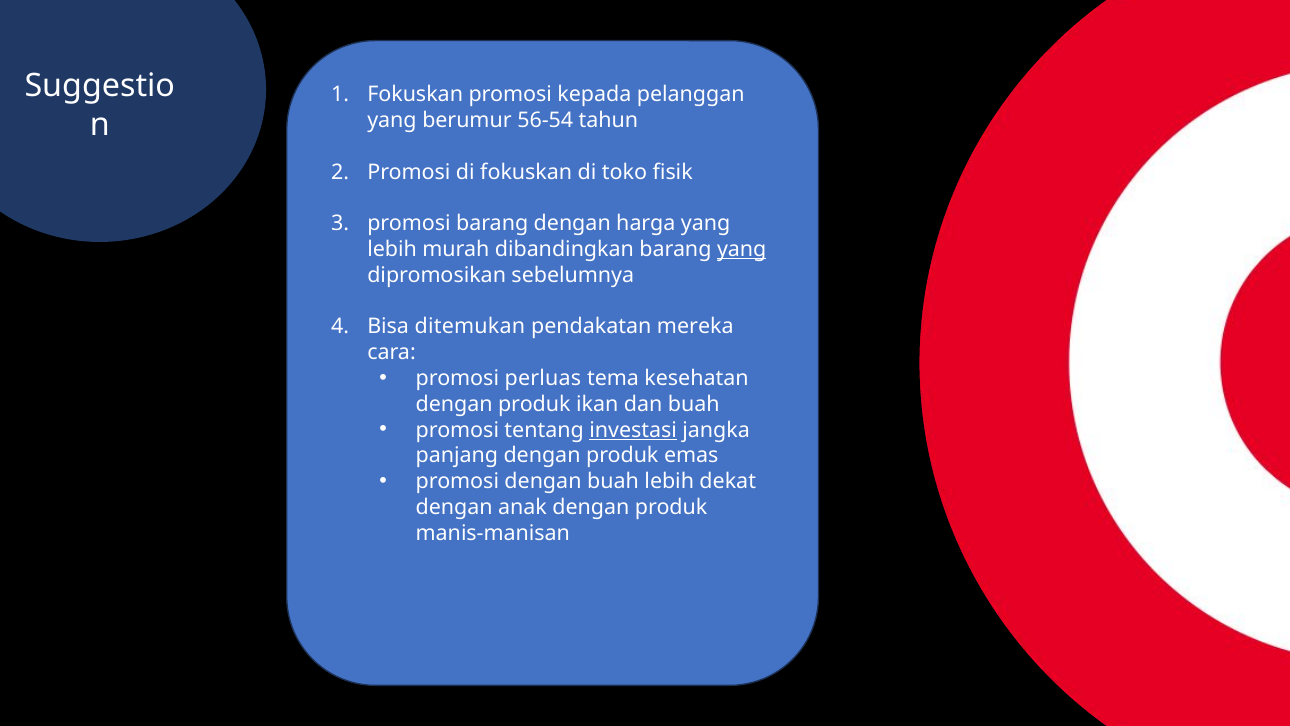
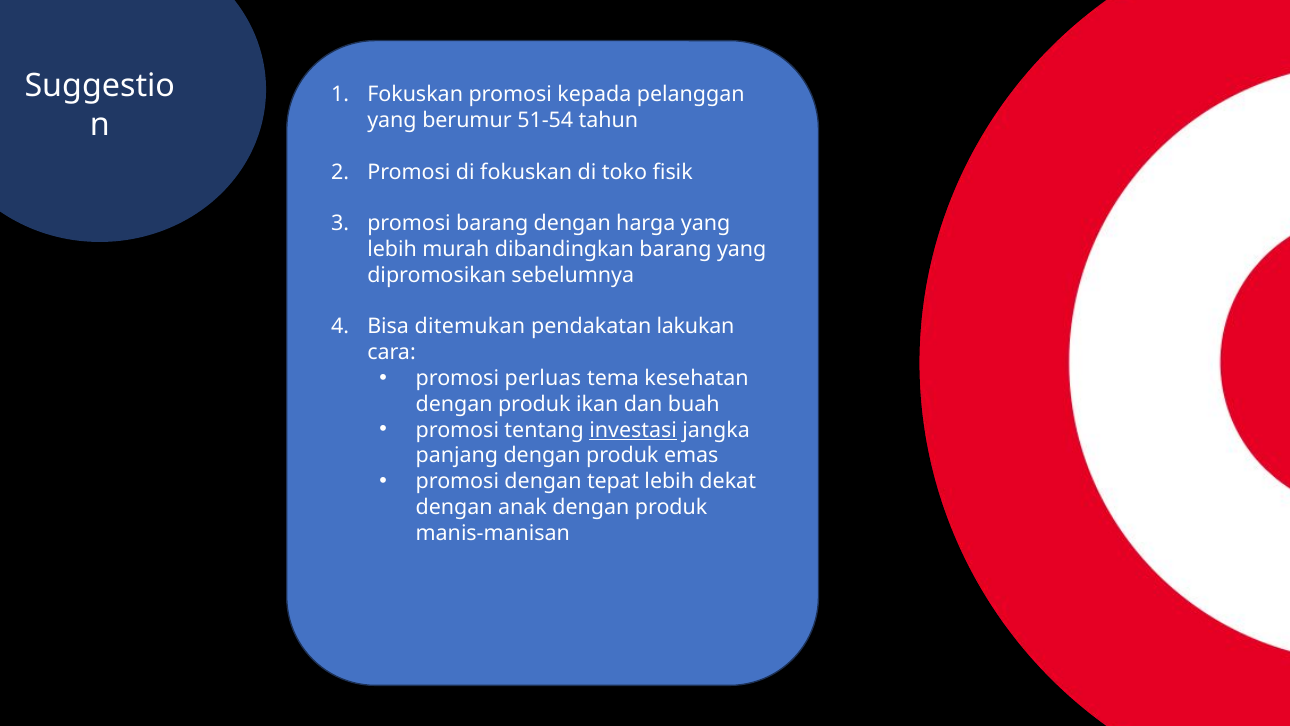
56-54: 56-54 -> 51-54
yang at (742, 249) underline: present -> none
mereka: mereka -> lakukan
dengan buah: buah -> tepat
